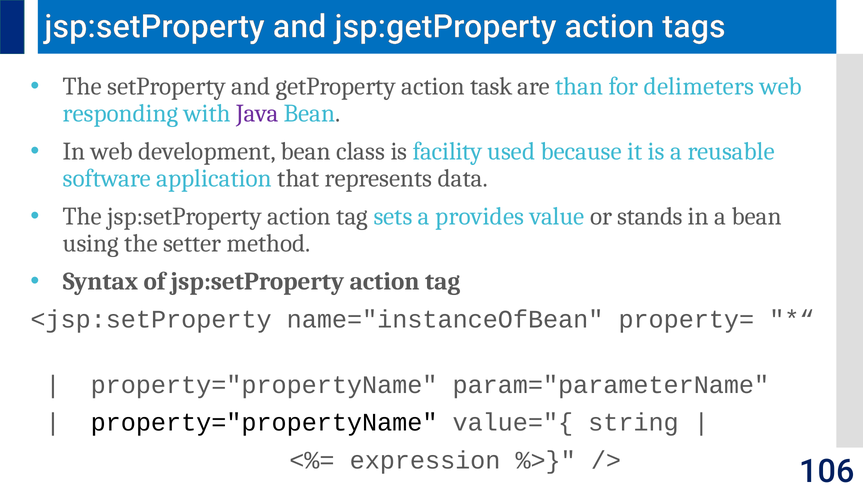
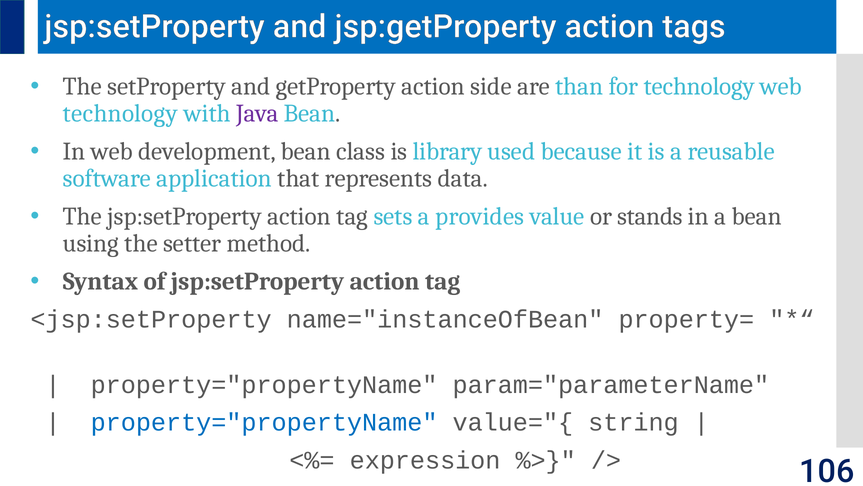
task: task -> side
for delimeters: delimeters -> technology
responding at (120, 113): responding -> technology
facility: facility -> library
property="propertyName at (264, 422) colour: black -> blue
